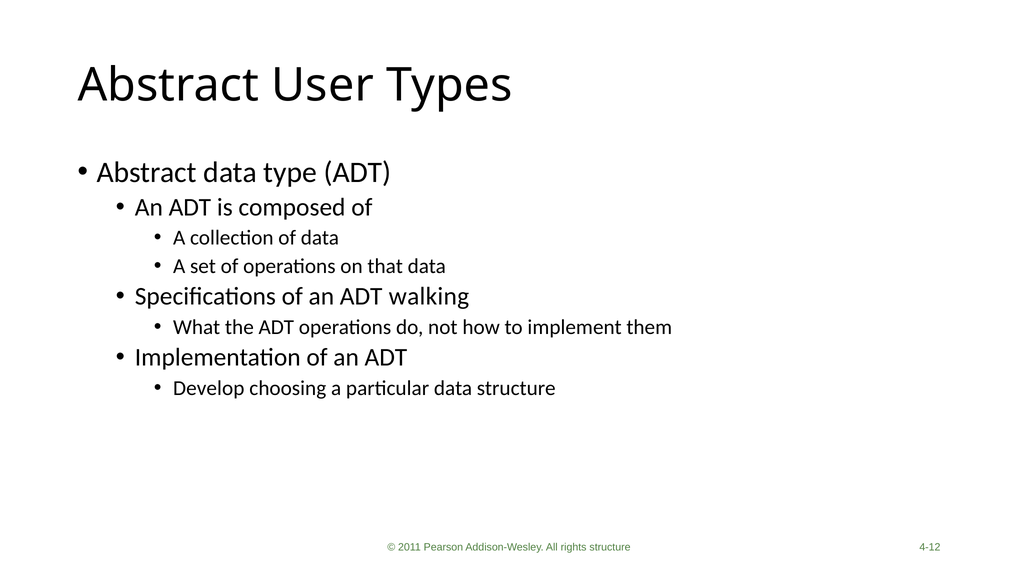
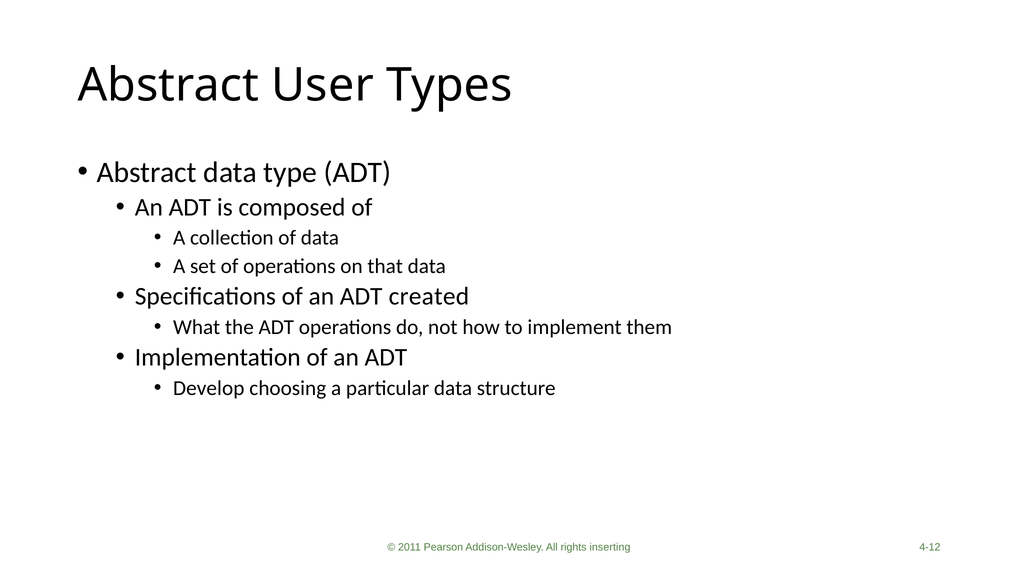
walking: walking -> created
rights structure: structure -> inserting
